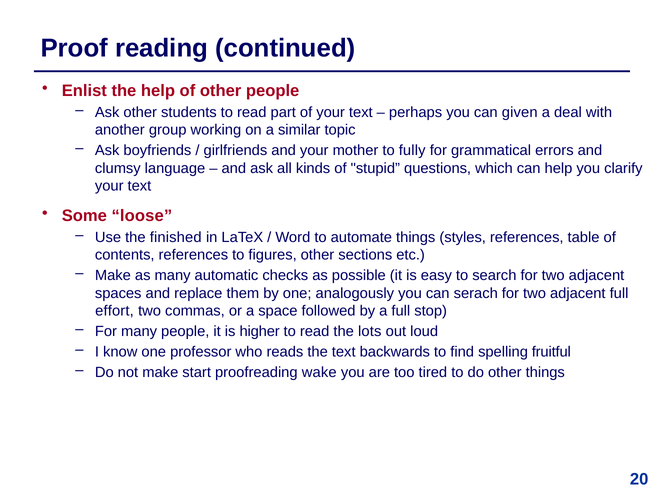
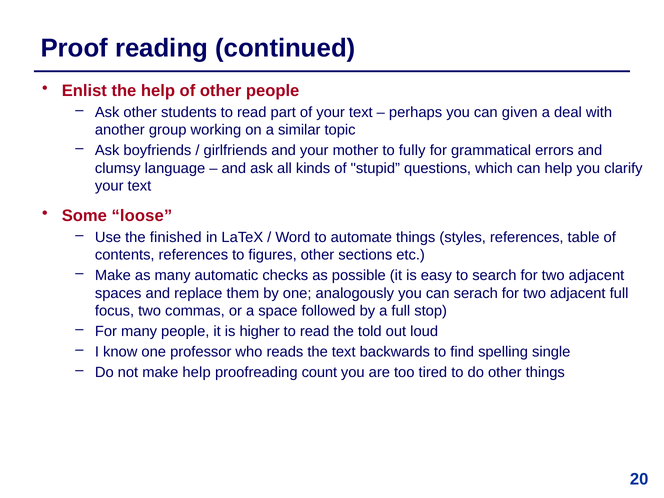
effort: effort -> focus
lots: lots -> told
fruitful: fruitful -> single
make start: start -> help
wake: wake -> count
